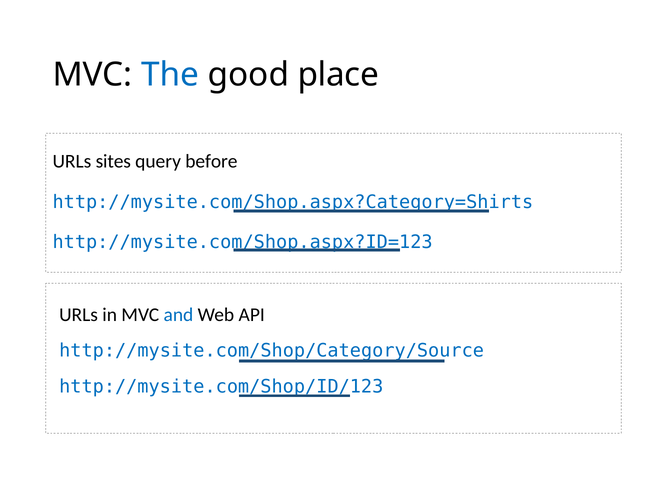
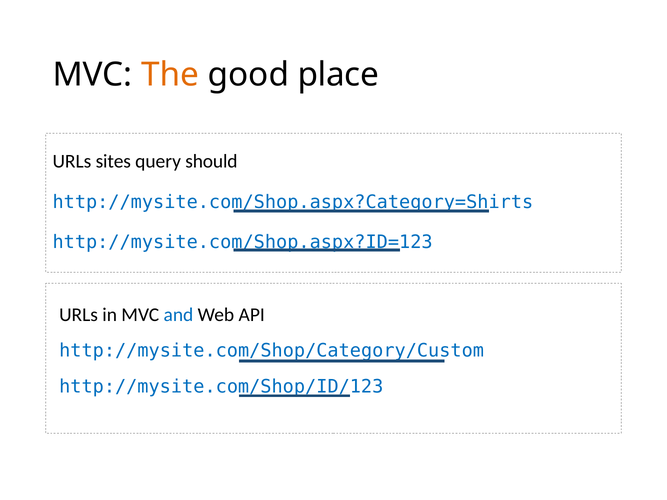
The colour: blue -> orange
before: before -> should
http://mysite.com/Shop/Category/Source: http://mysite.com/Shop/Category/Source -> http://mysite.com/Shop/Category/Custom
